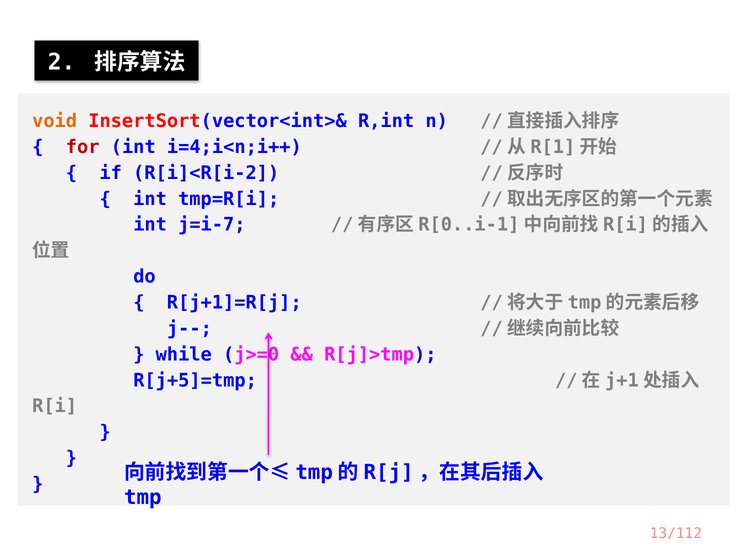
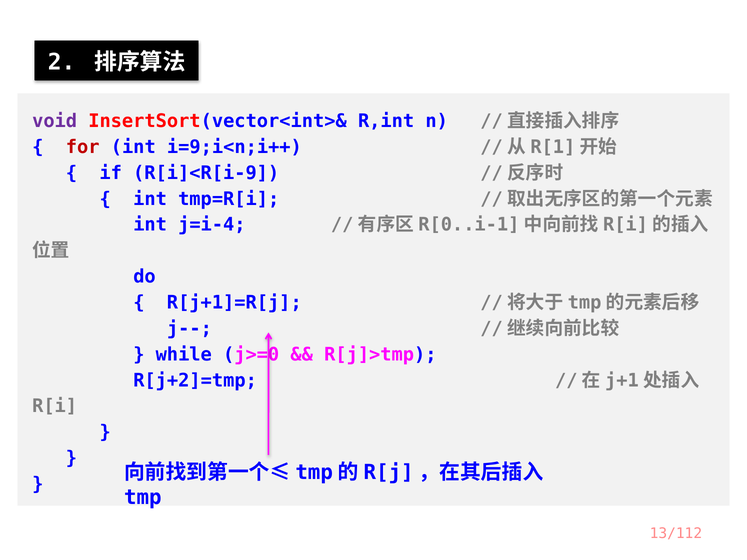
void colour: orange -> purple
i=4;i<n;i++: i=4;i<n;i++ -> i=9;i<n;i++
R[i]<R[i-2: R[i]<R[i-2 -> R[i]<R[i-9
j=i-7: j=i-7 -> j=i-4
R[j+5]=tmp: R[j+5]=tmp -> R[j+2]=tmp
